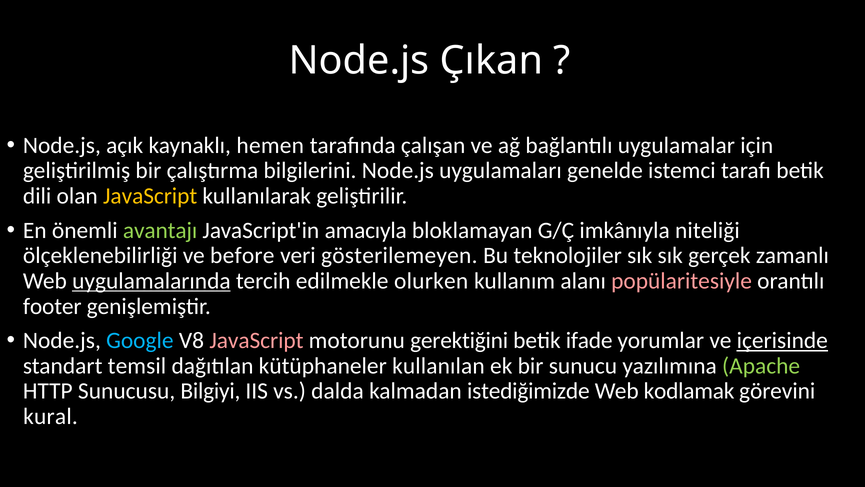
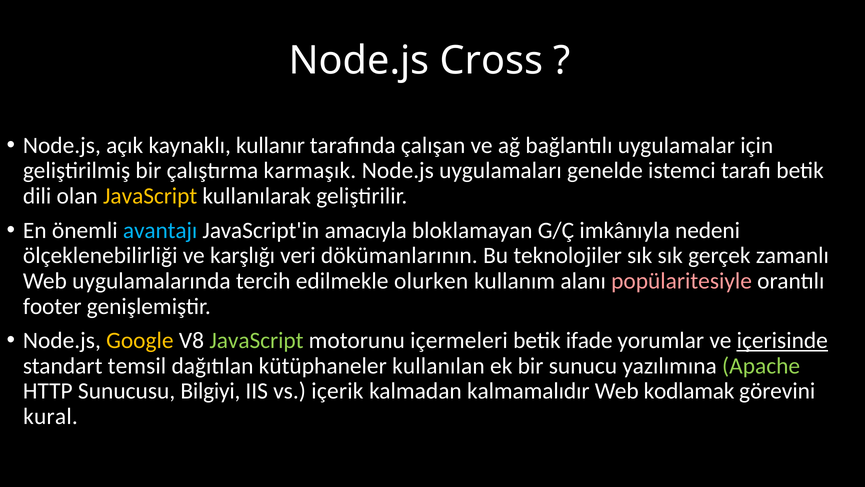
Çıkan: Çıkan -> Cross
hemen: hemen -> kullanır
bilgilerini: bilgilerini -> karmaşık
avantajı colour: light green -> light blue
niteliği: niteliği -> nedeni
before: before -> karşlığı
gösterilemeyen: gösterilemeyen -> dökümanlarının
uygulamalarında underline: present -> none
Google colour: light blue -> yellow
JavaScript at (256, 340) colour: pink -> light green
gerektiğini: gerektiğini -> içermeleri
dalda: dalda -> içerik
istediğimizde: istediğimizde -> kalmamalıdır
